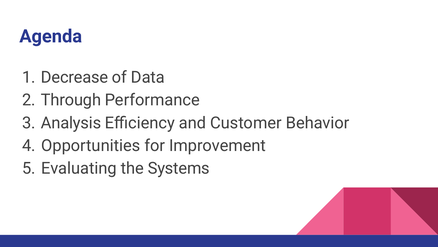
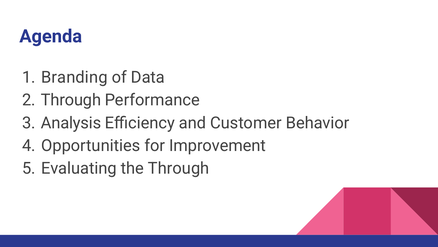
Decrease: Decrease -> Branding
the Systems: Systems -> Through
